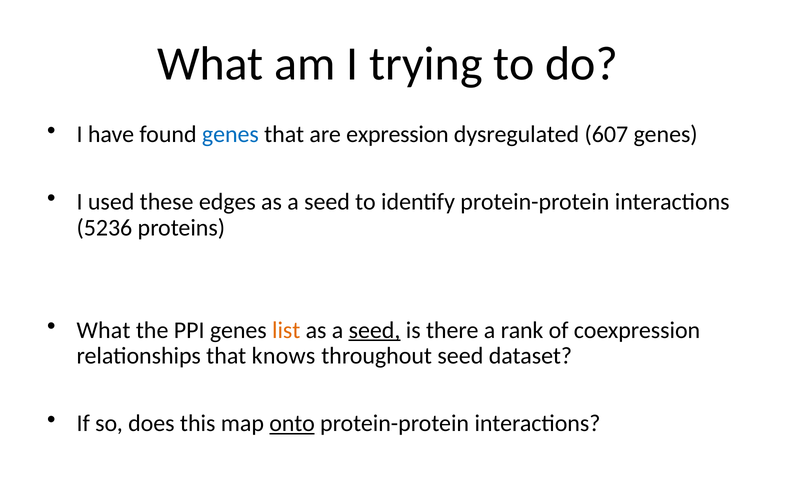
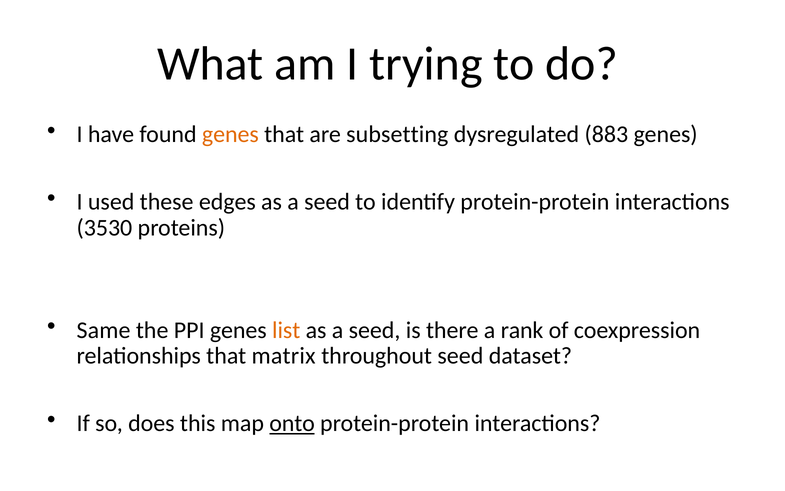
genes at (230, 134) colour: blue -> orange
expression: expression -> subsetting
607: 607 -> 883
5236: 5236 -> 3530
What at (103, 330): What -> Same
seed at (375, 330) underline: present -> none
knows: knows -> matrix
